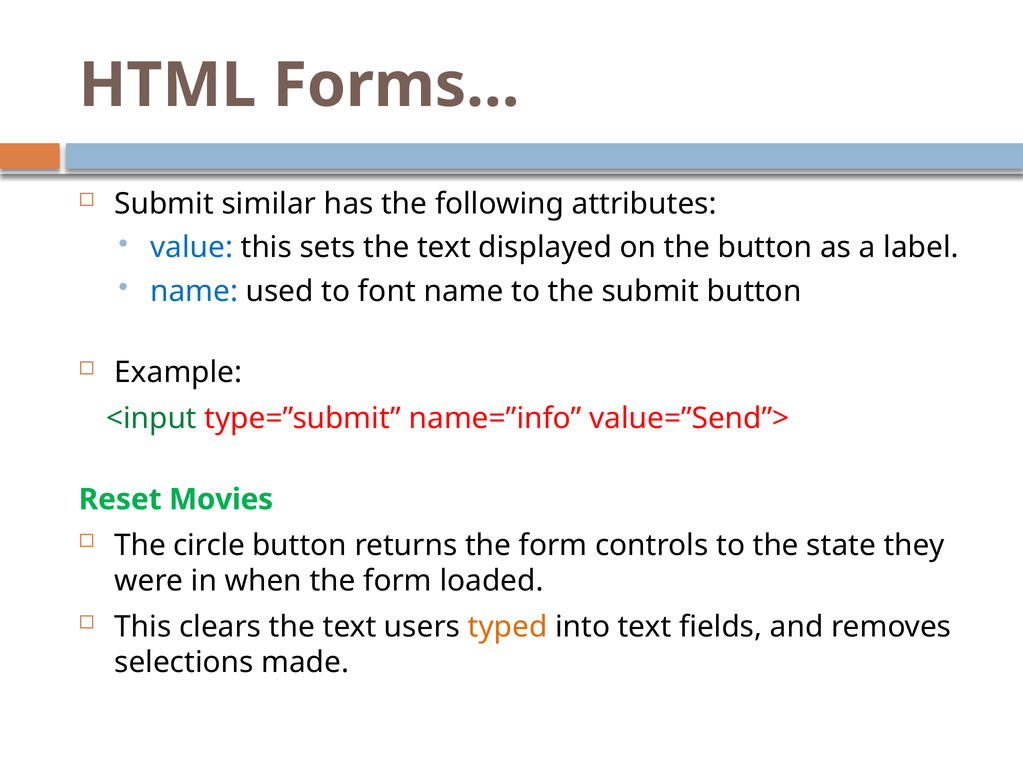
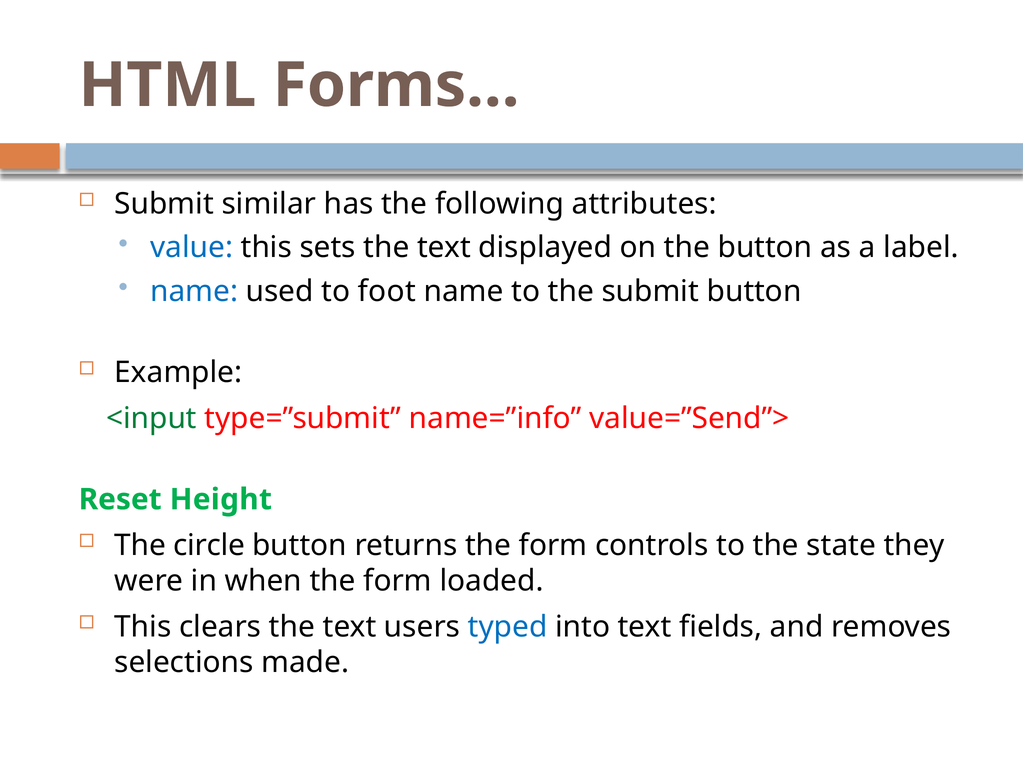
font: font -> foot
Movies: Movies -> Height
typed colour: orange -> blue
